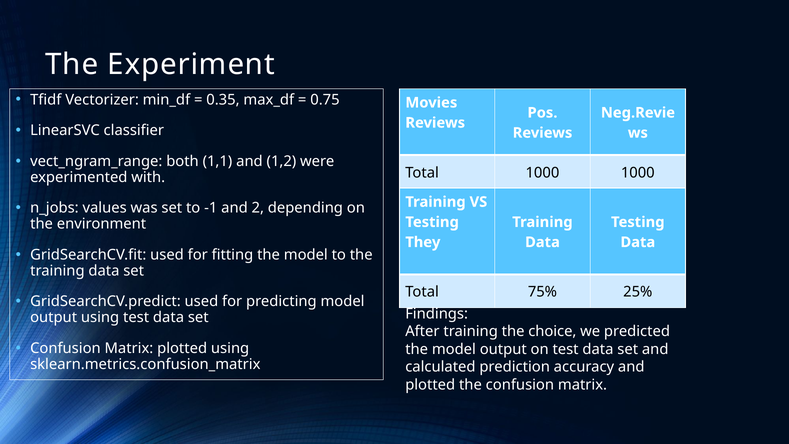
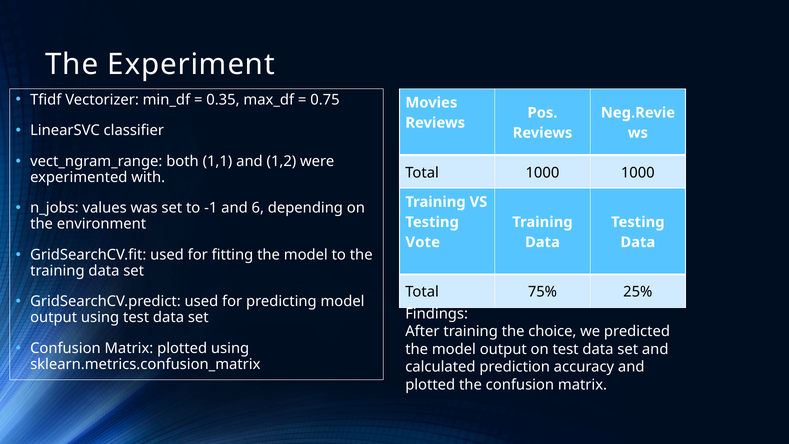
2: 2 -> 6
They: They -> Vote
